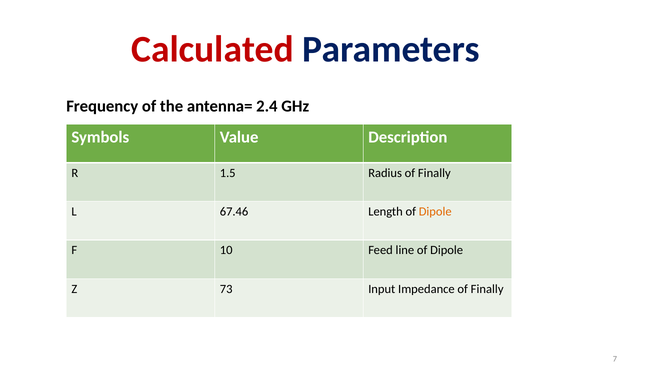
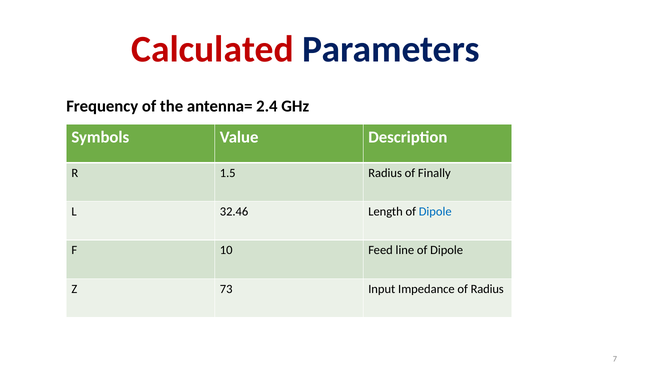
67.46: 67.46 -> 32.46
Dipole at (435, 212) colour: orange -> blue
Impedance of Finally: Finally -> Radius
